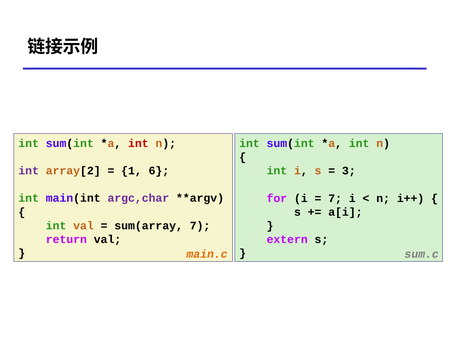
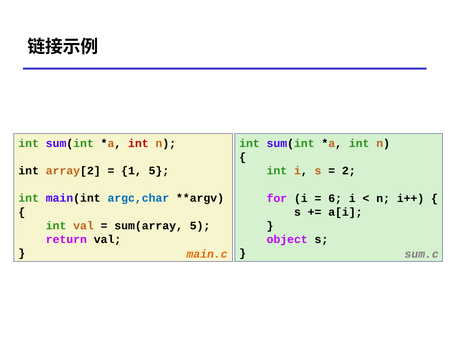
int at (29, 171) colour: purple -> black
1 6: 6 -> 5
3: 3 -> 2
argc,char colour: purple -> blue
7 at (335, 198): 7 -> 6
sum(array 7: 7 -> 5
extern: extern -> object
